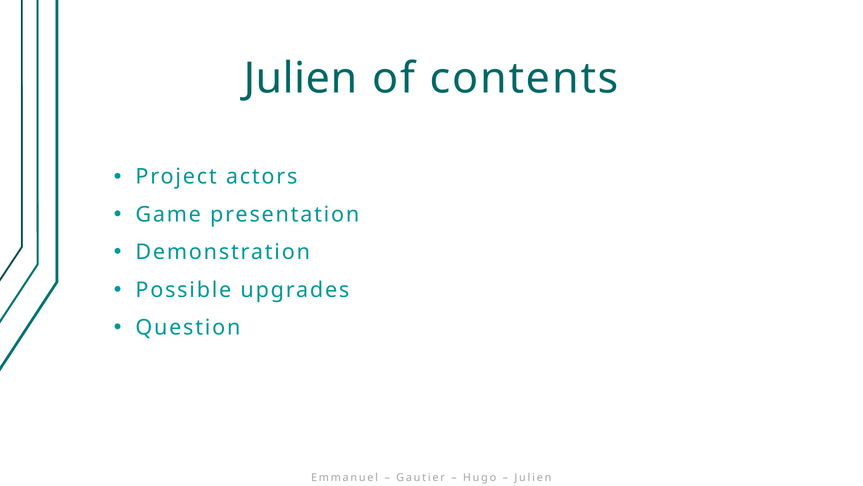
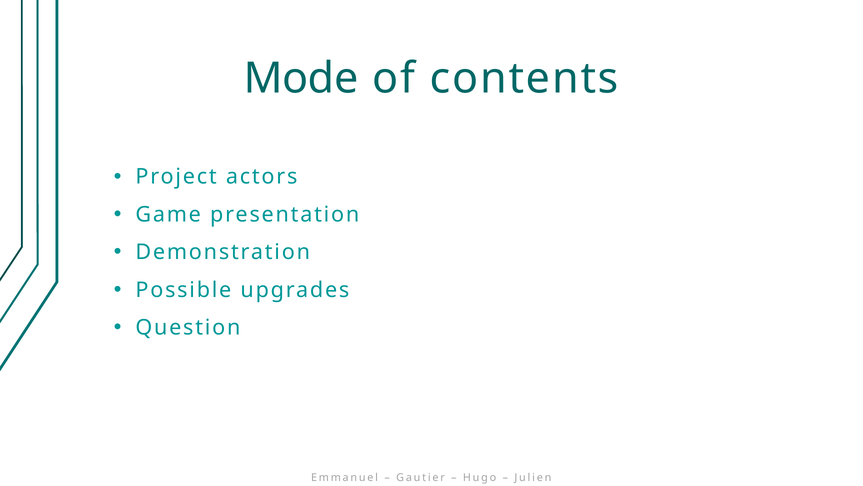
Julien at (301, 78): Julien -> Mode
